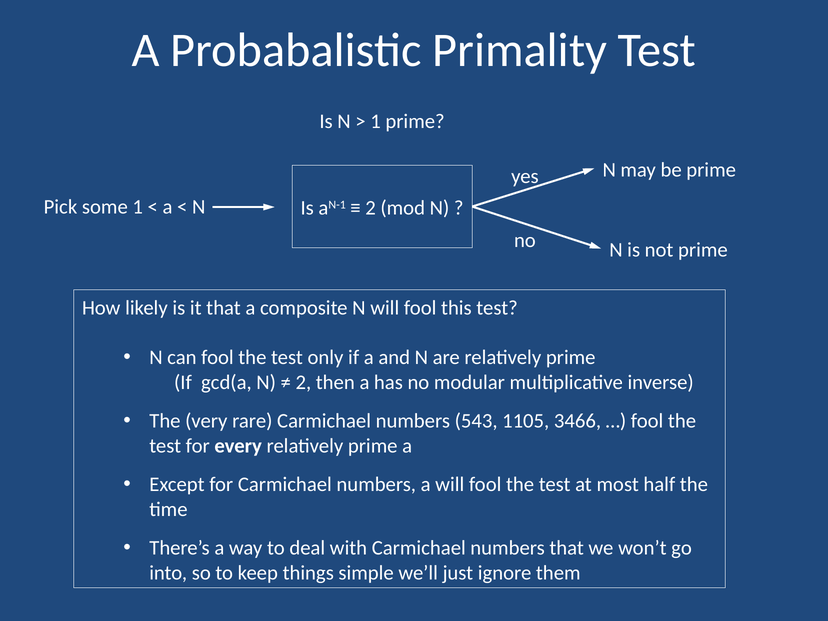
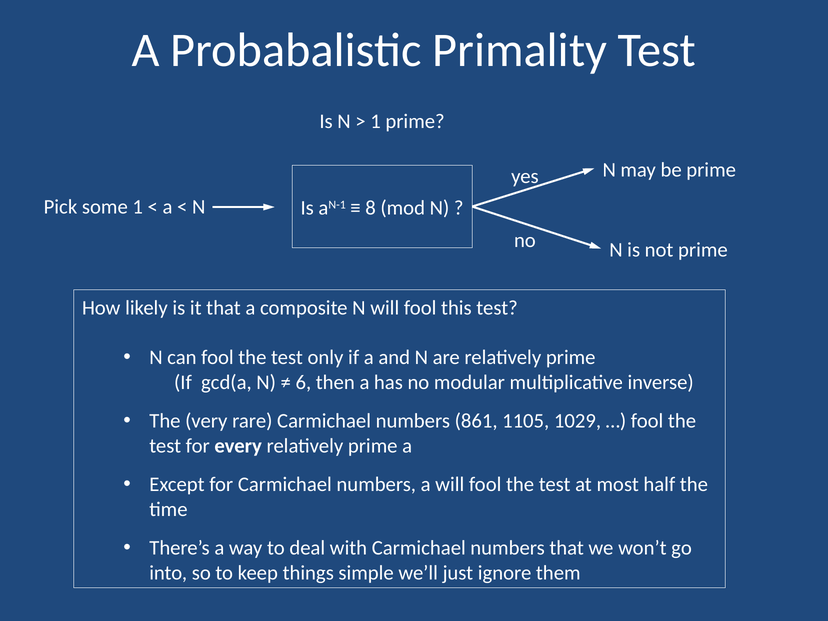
2 at (371, 208): 2 -> 8
2 at (303, 382): 2 -> 6
543: 543 -> 861
3466: 3466 -> 1029
